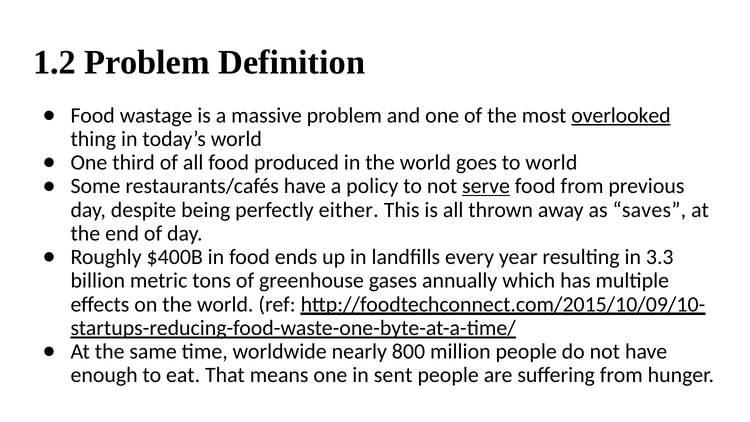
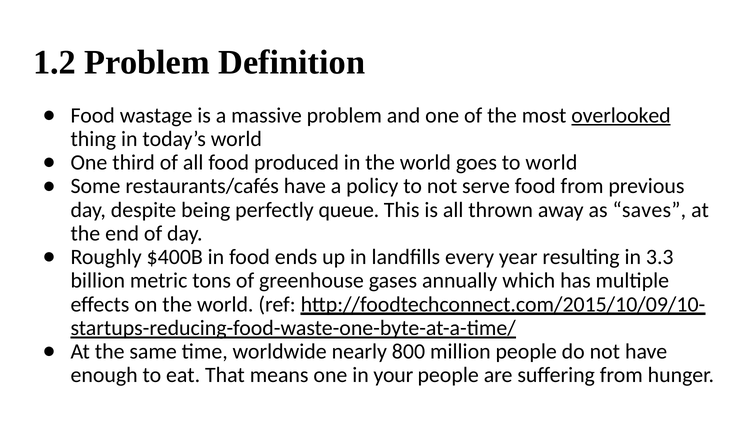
serve underline: present -> none
either: either -> queue
sent: sent -> your
